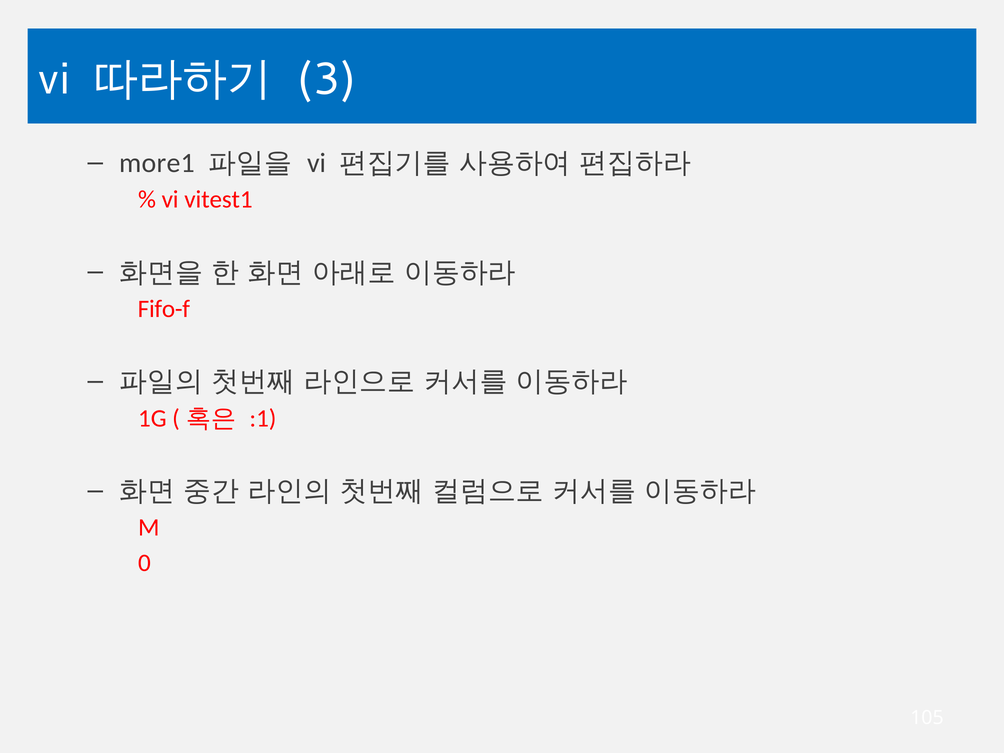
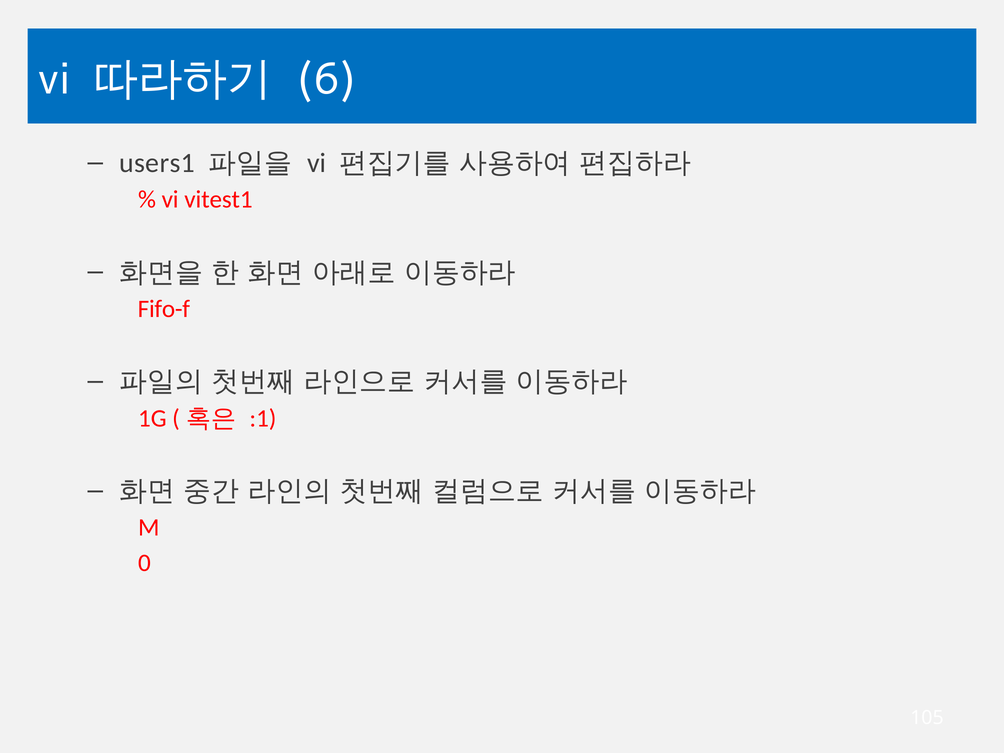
3: 3 -> 6
more1: more1 -> users1
